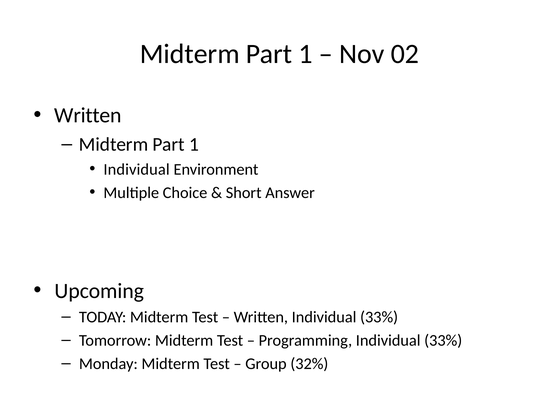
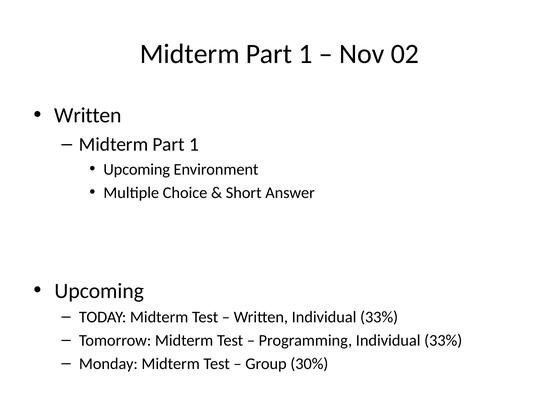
Individual at (137, 169): Individual -> Upcoming
32%: 32% -> 30%
